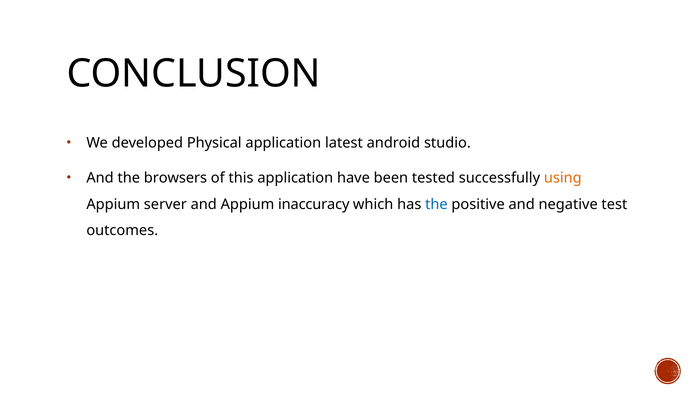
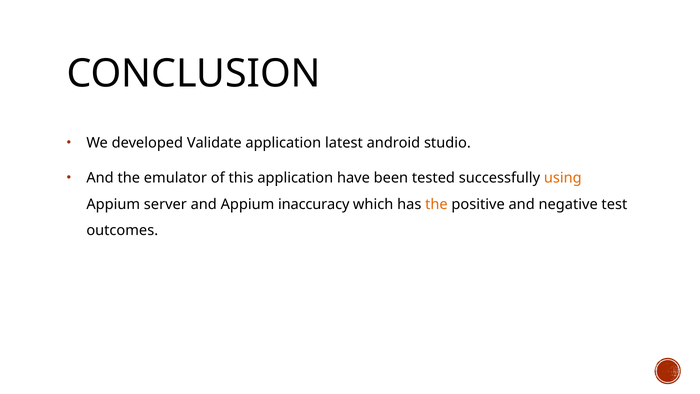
Physical: Physical -> Validate
browsers: browsers -> emulator
the at (436, 204) colour: blue -> orange
